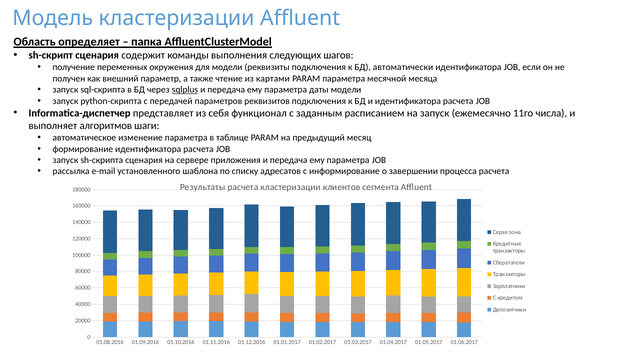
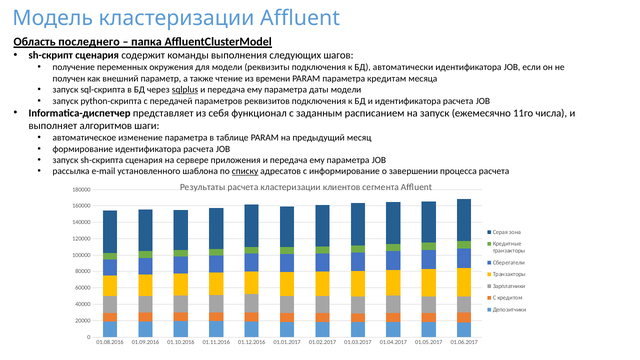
определяет: определяет -> последнего
картами: картами -> времени
месячной: месячной -> кредитам
списку underline: none -> present
